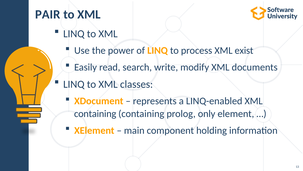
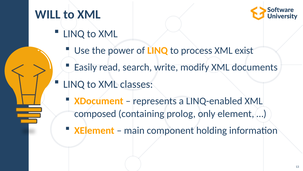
PAIR: PAIR -> WILL
containing at (95, 113): containing -> composed
